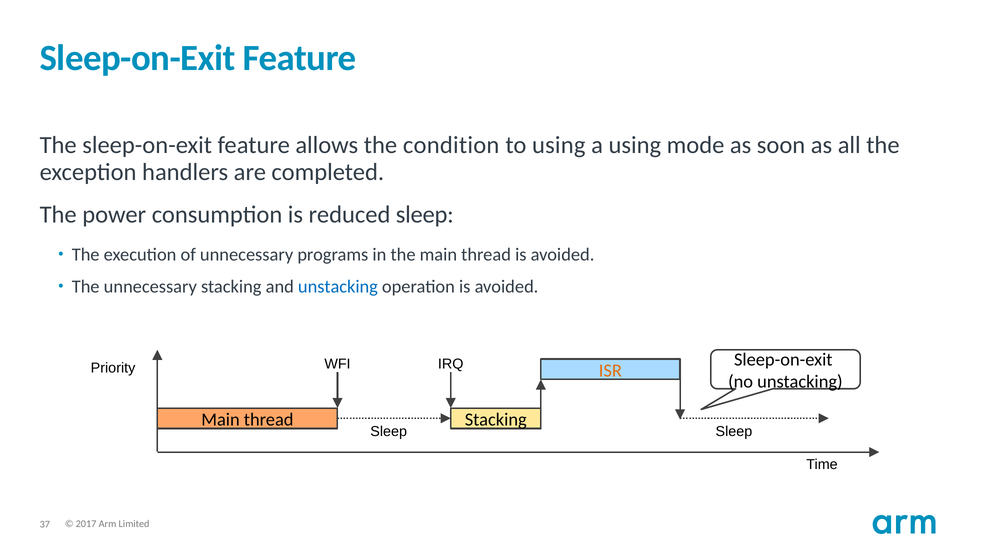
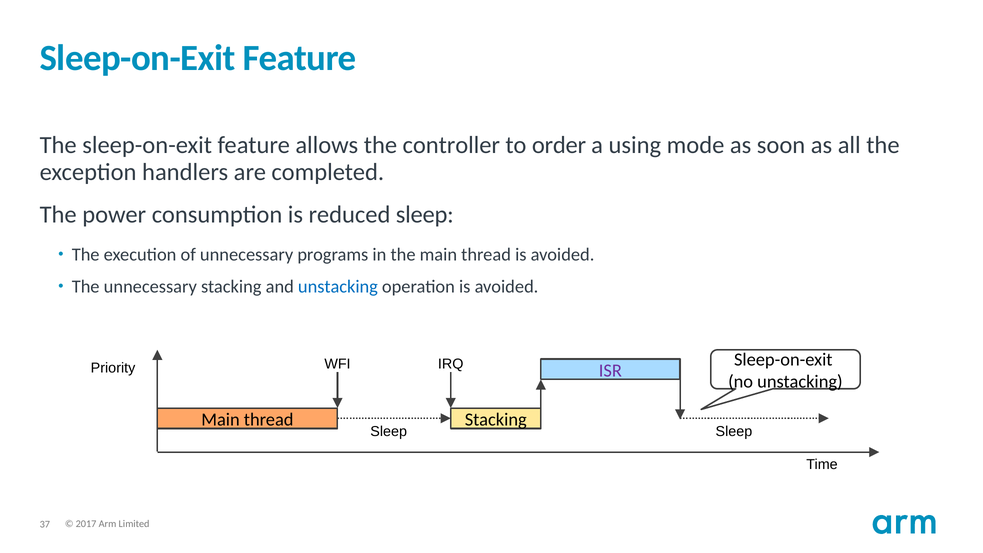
condition: condition -> controller
to using: using -> order
ISR colour: orange -> purple
